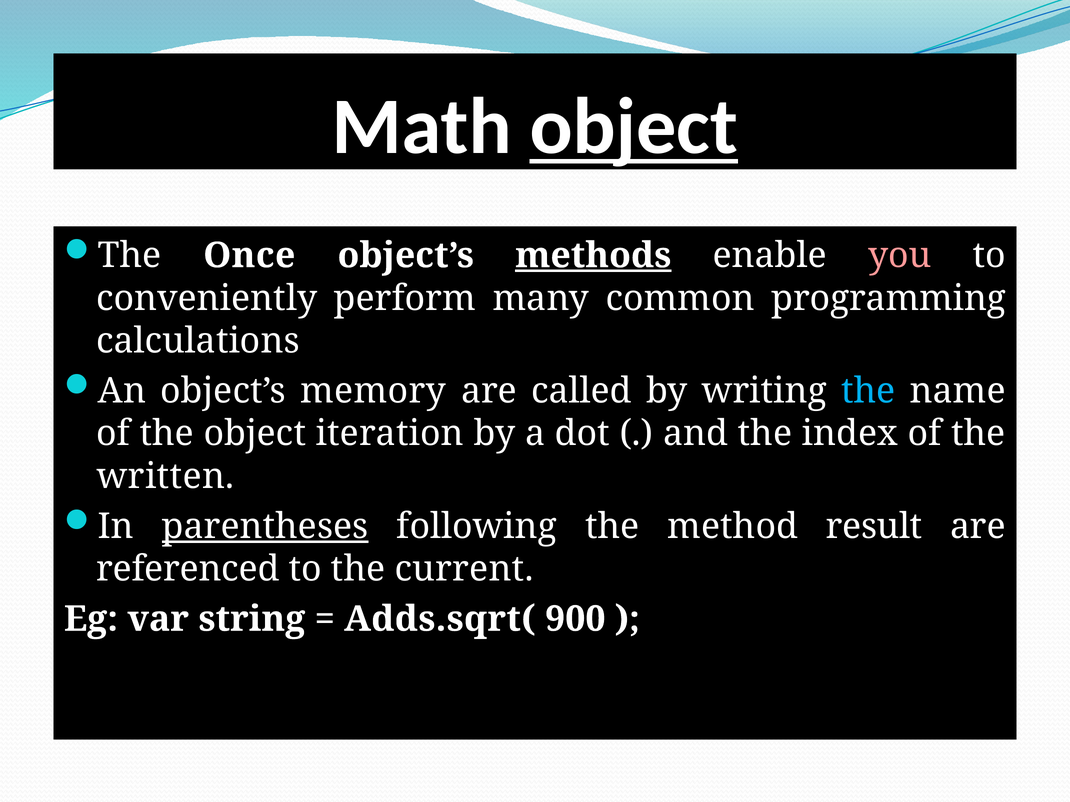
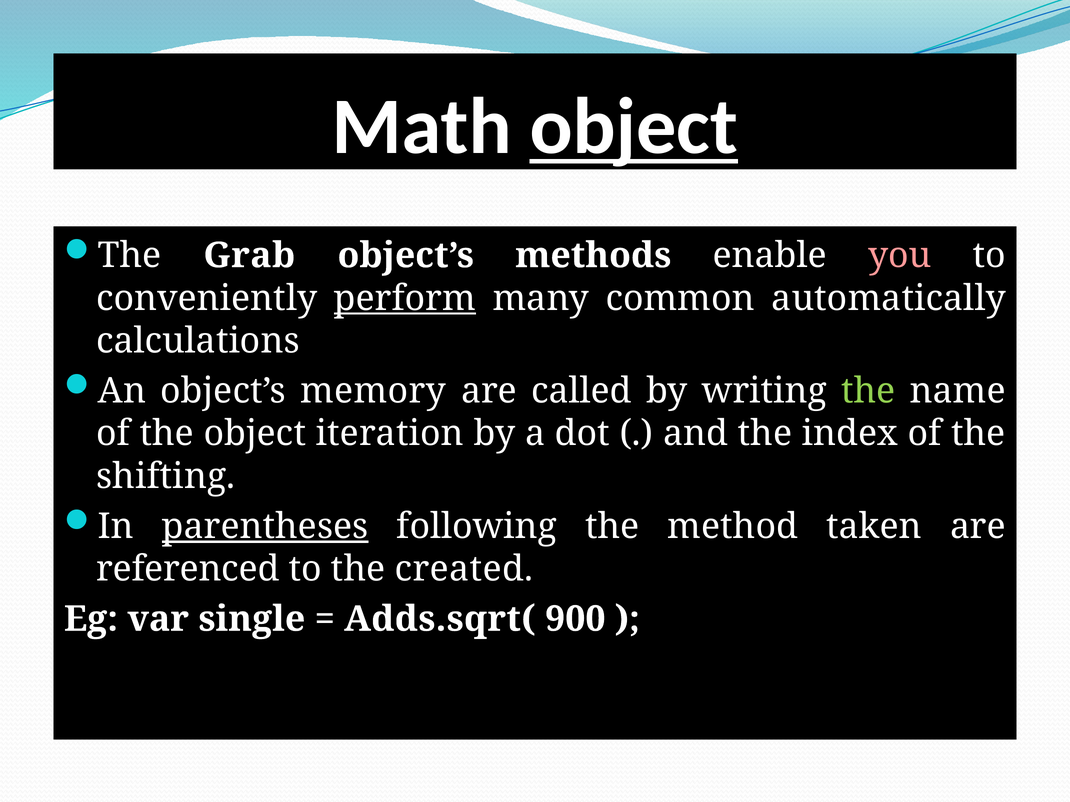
Once: Once -> Grab
methods underline: present -> none
perform underline: none -> present
programming: programming -> automatically
the at (868, 391) colour: light blue -> light green
written: written -> shifting
result: result -> taken
current: current -> created
string: string -> single
